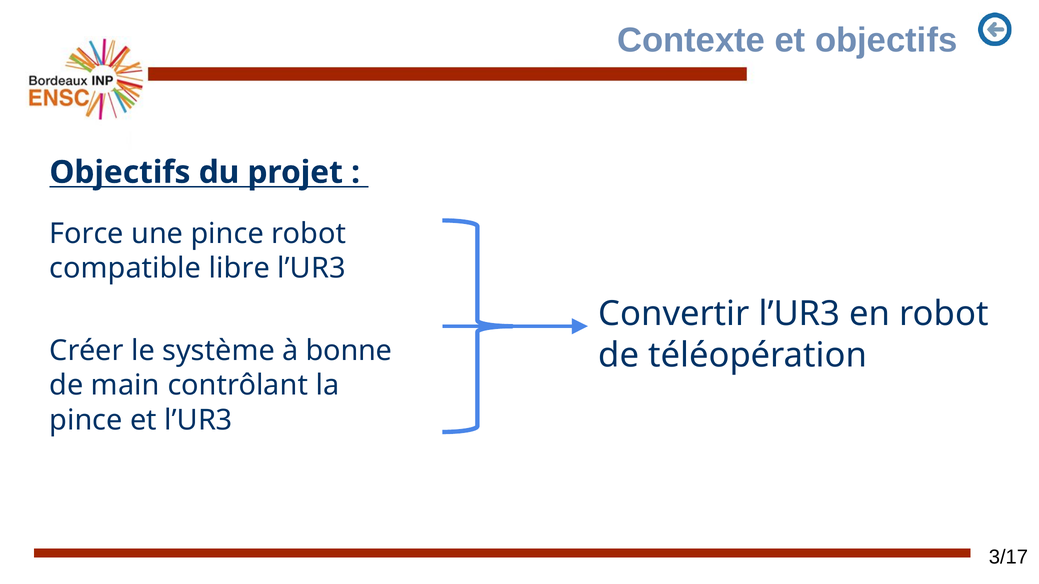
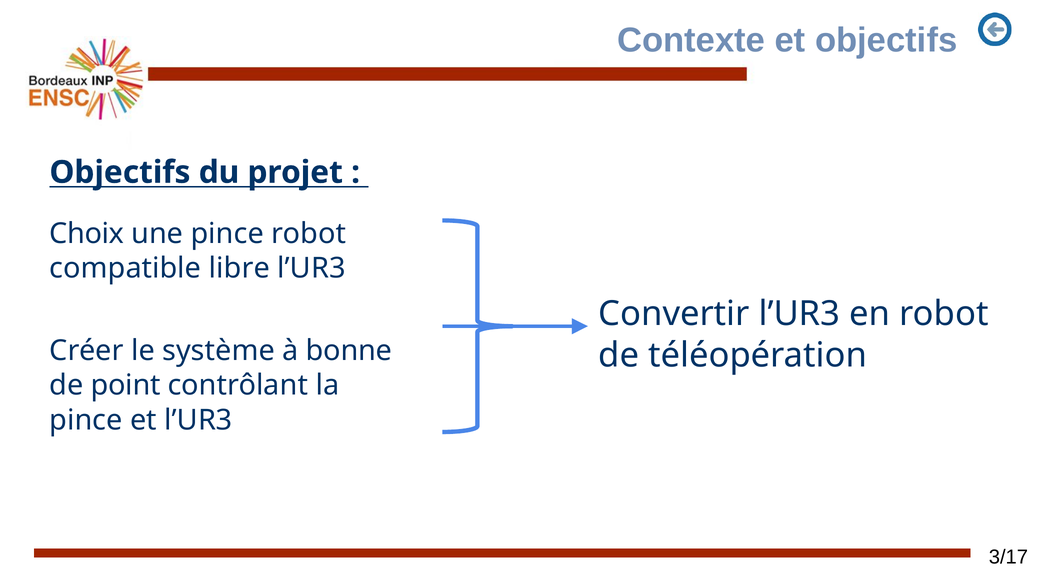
Force: Force -> Choix
main: main -> point
